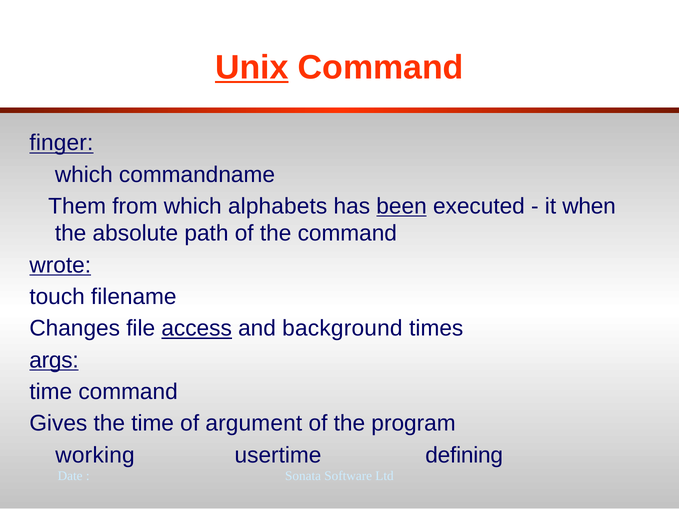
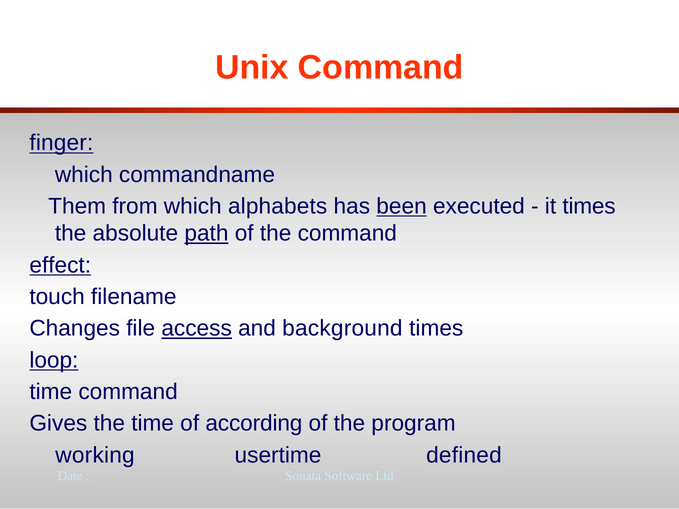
Unix underline: present -> none
it when: when -> times
path underline: none -> present
wrote: wrote -> effect
args: args -> loop
argument: argument -> according
defining: defining -> defined
